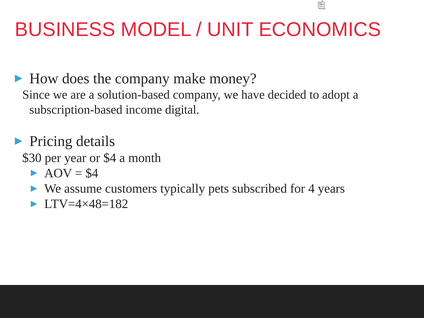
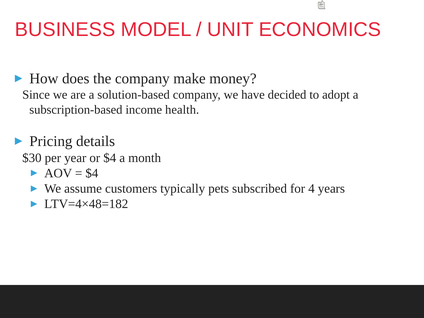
digital: digital -> health
